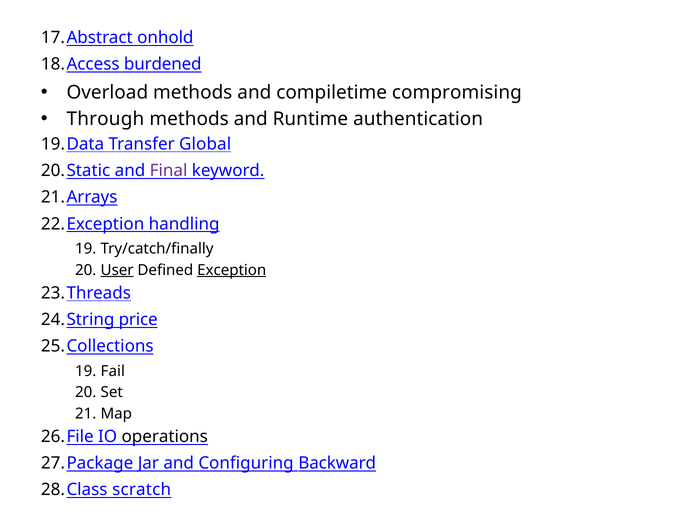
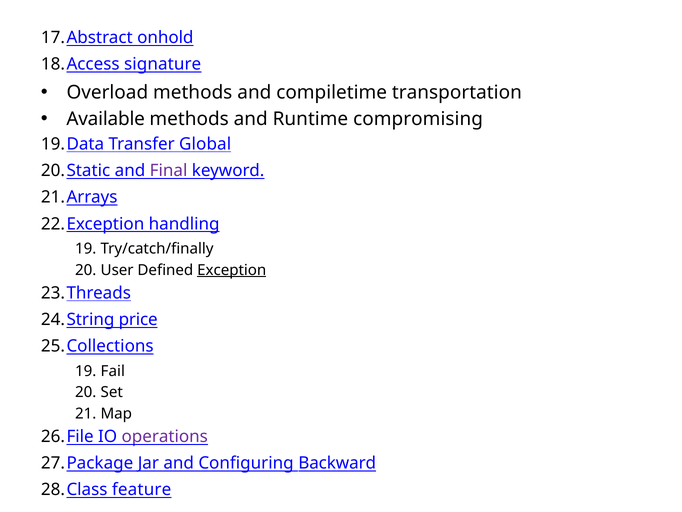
burdened: burdened -> signature
compromising: compromising -> transportation
Through: Through -> Available
authentication: authentication -> compromising
User underline: present -> none
operations colour: black -> purple
scratch: scratch -> feature
